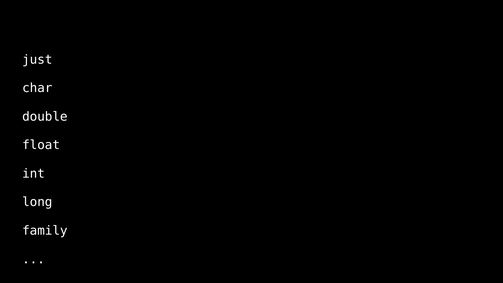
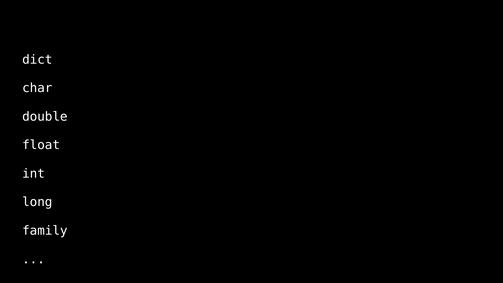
just: just -> dict
